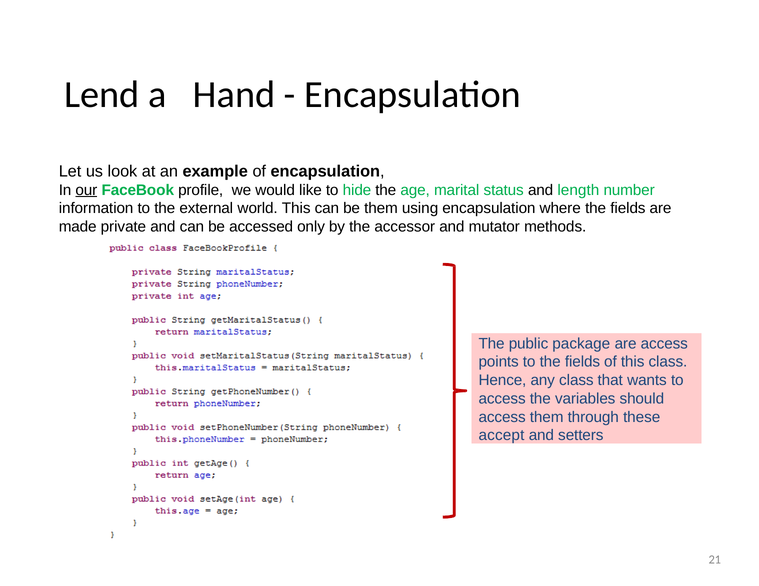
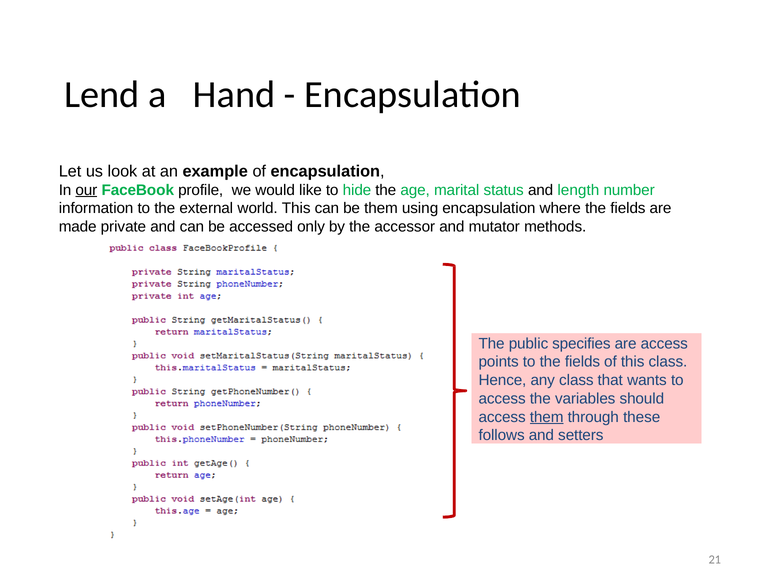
package: package -> specifies
them at (547, 417) underline: none -> present
accept: accept -> follows
